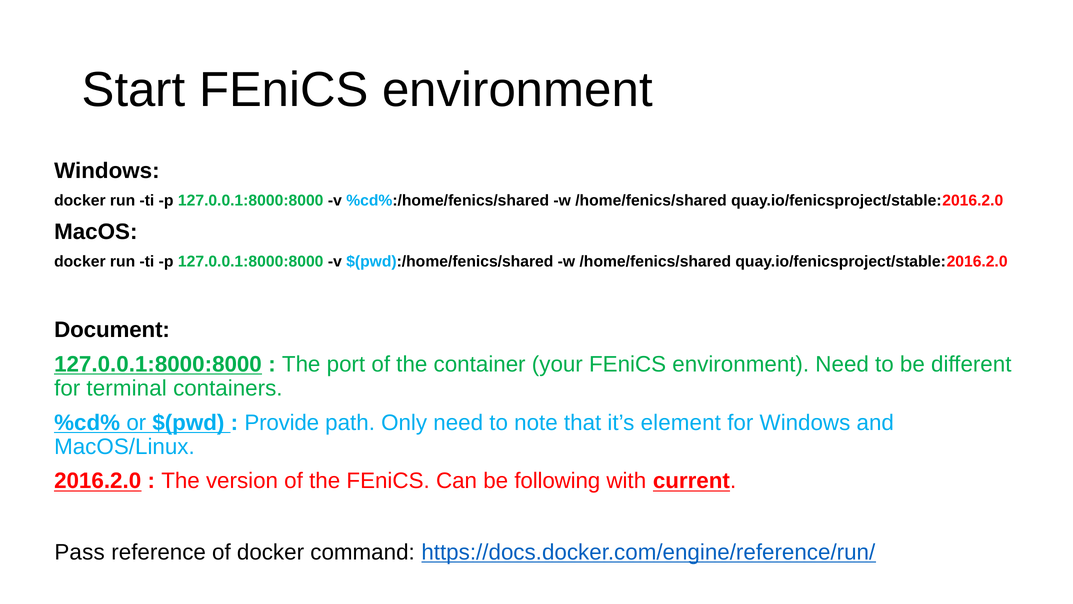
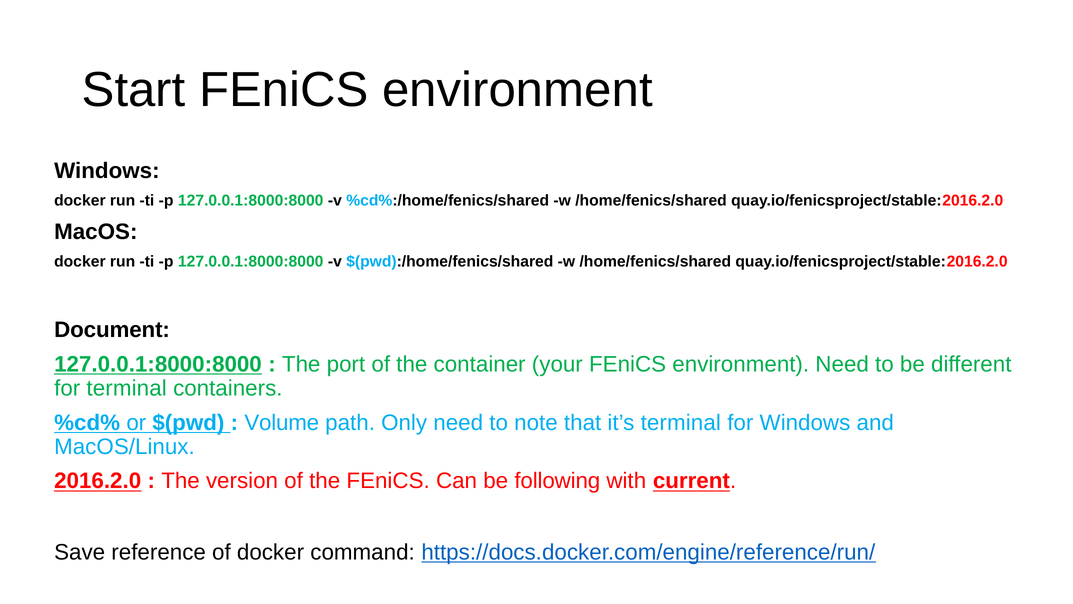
Provide: Provide -> Volume
it’s element: element -> terminal
Pass: Pass -> Save
